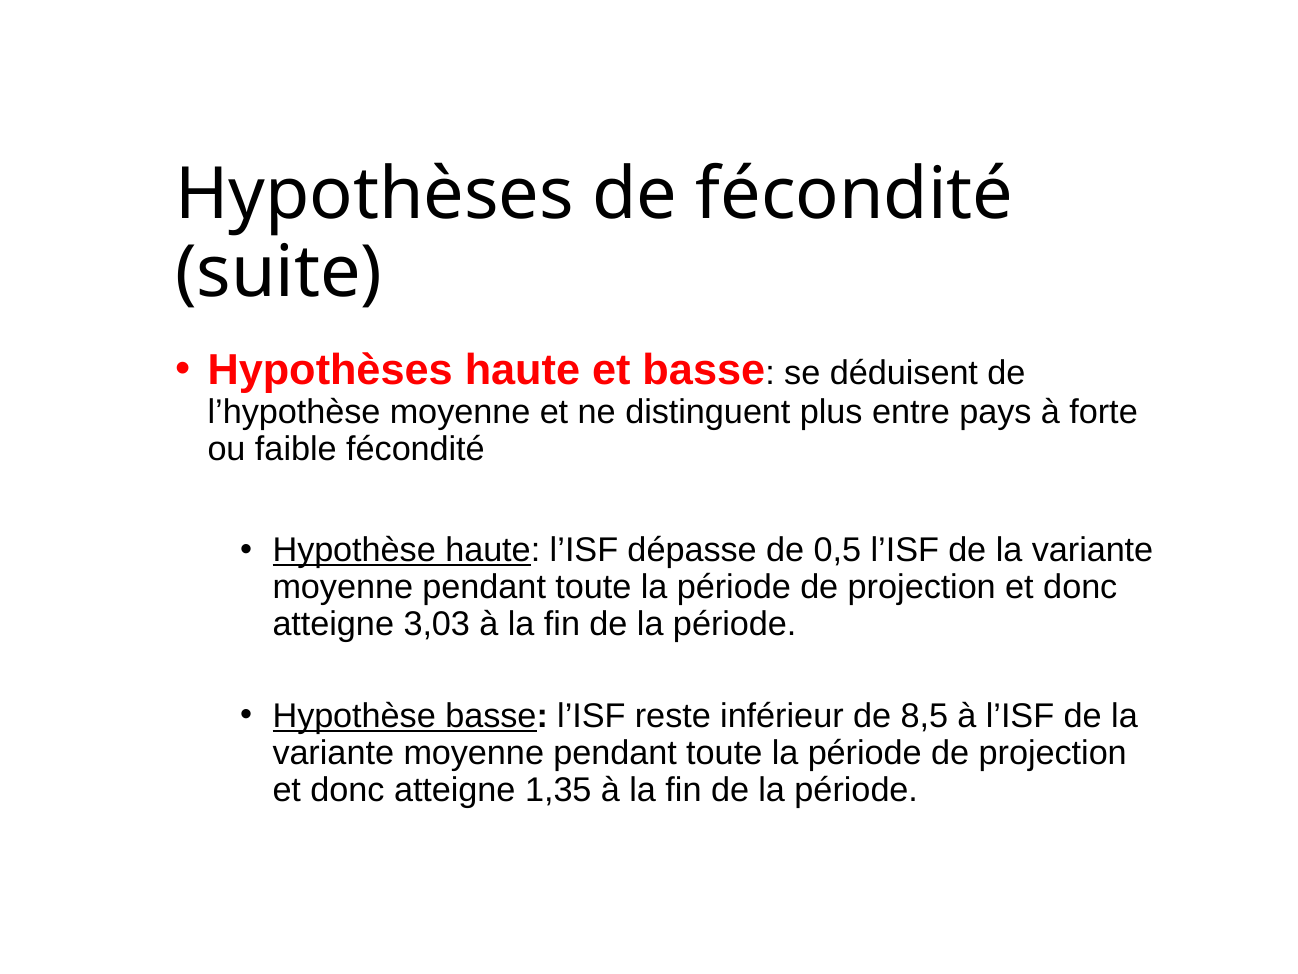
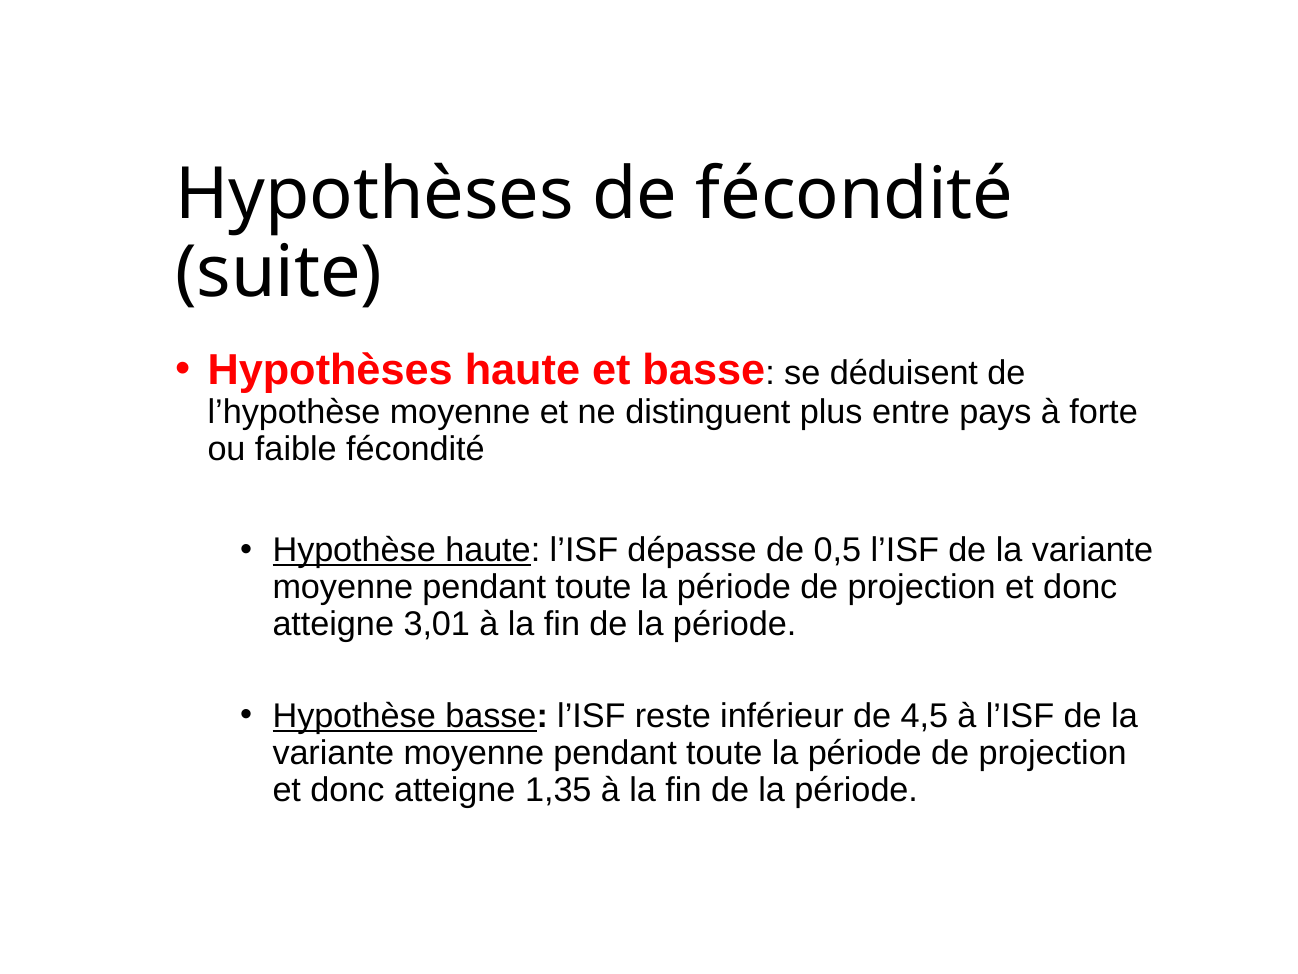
3,03: 3,03 -> 3,01
8,5: 8,5 -> 4,5
